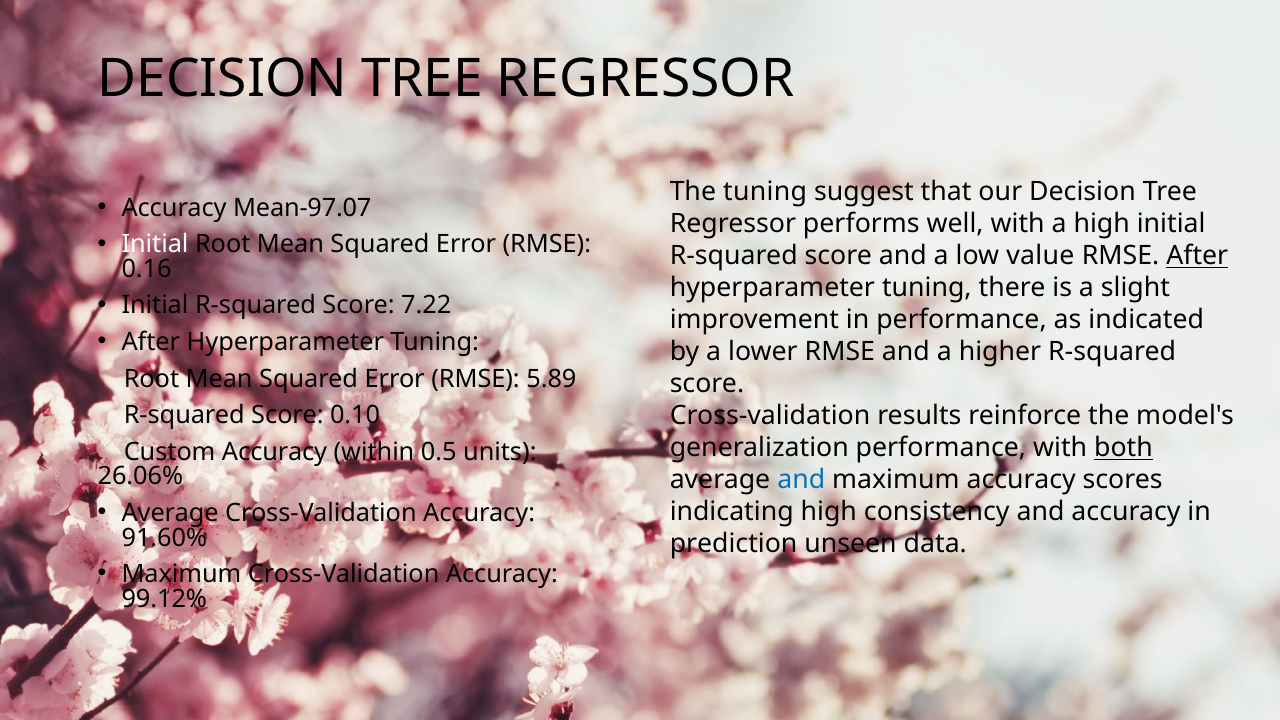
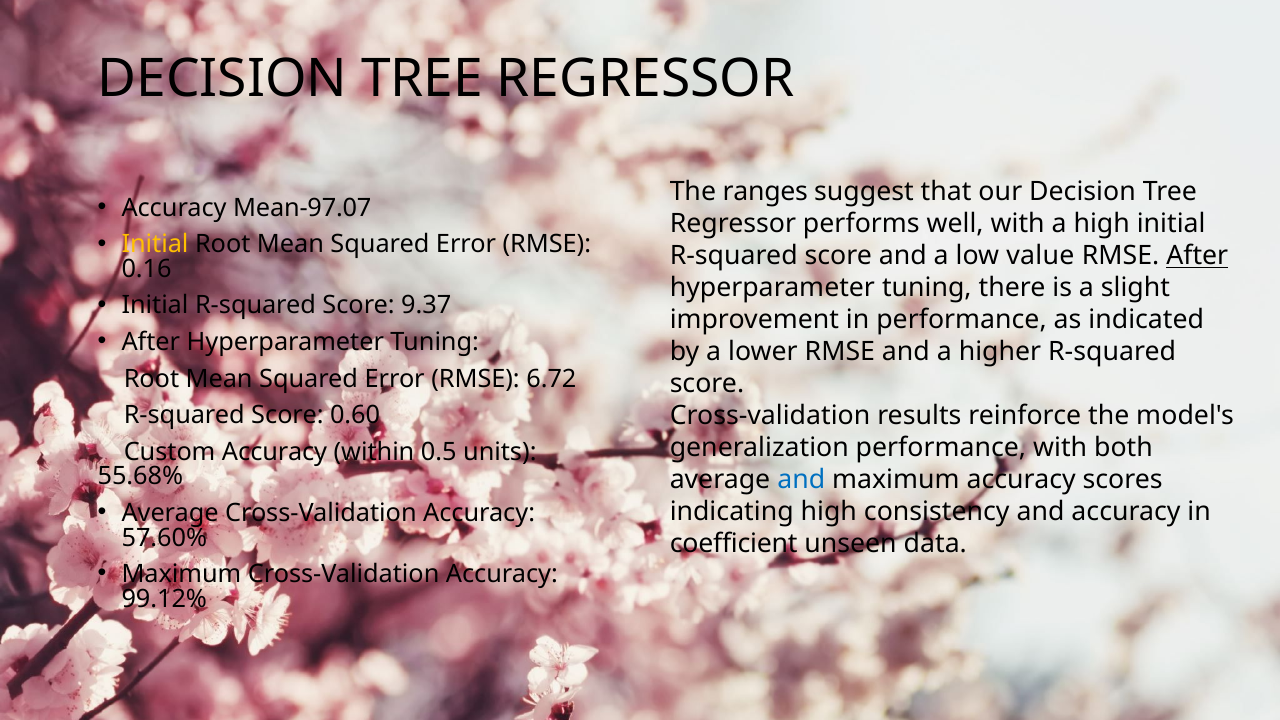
The tuning: tuning -> ranges
Initial at (155, 244) colour: white -> yellow
7.22: 7.22 -> 9.37
5.89: 5.89 -> 6.72
0.10: 0.10 -> 0.60
both underline: present -> none
26.06%: 26.06% -> 55.68%
91.60%: 91.60% -> 57.60%
prediction: prediction -> coefficient
